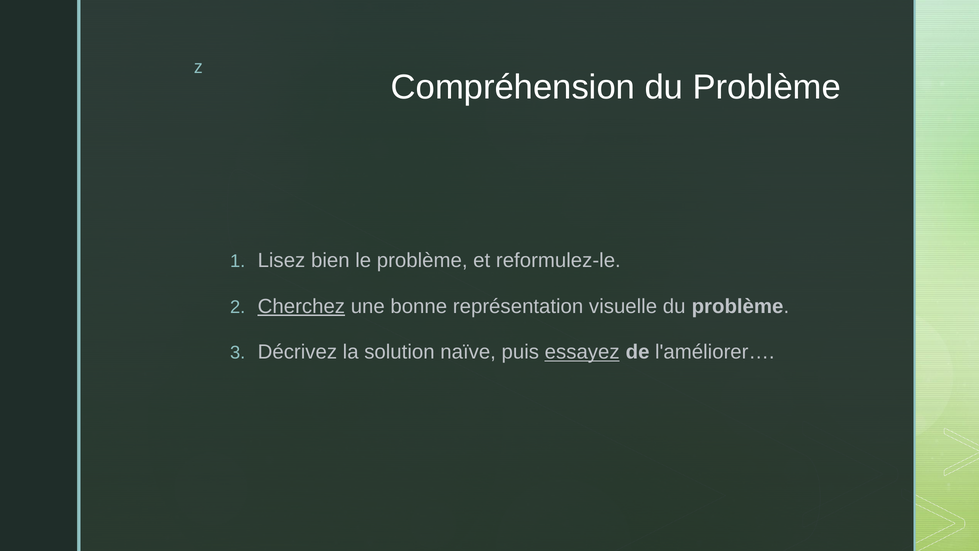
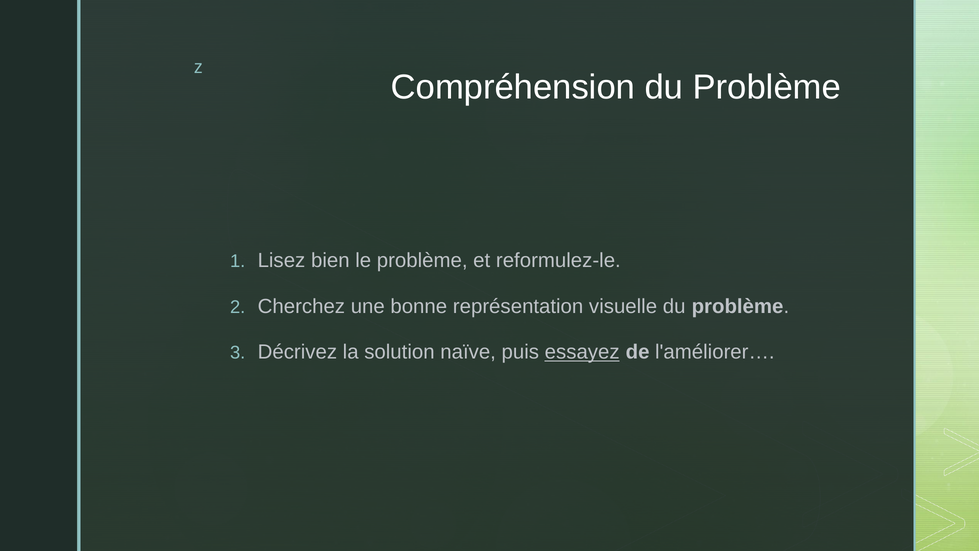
Cherchez underline: present -> none
